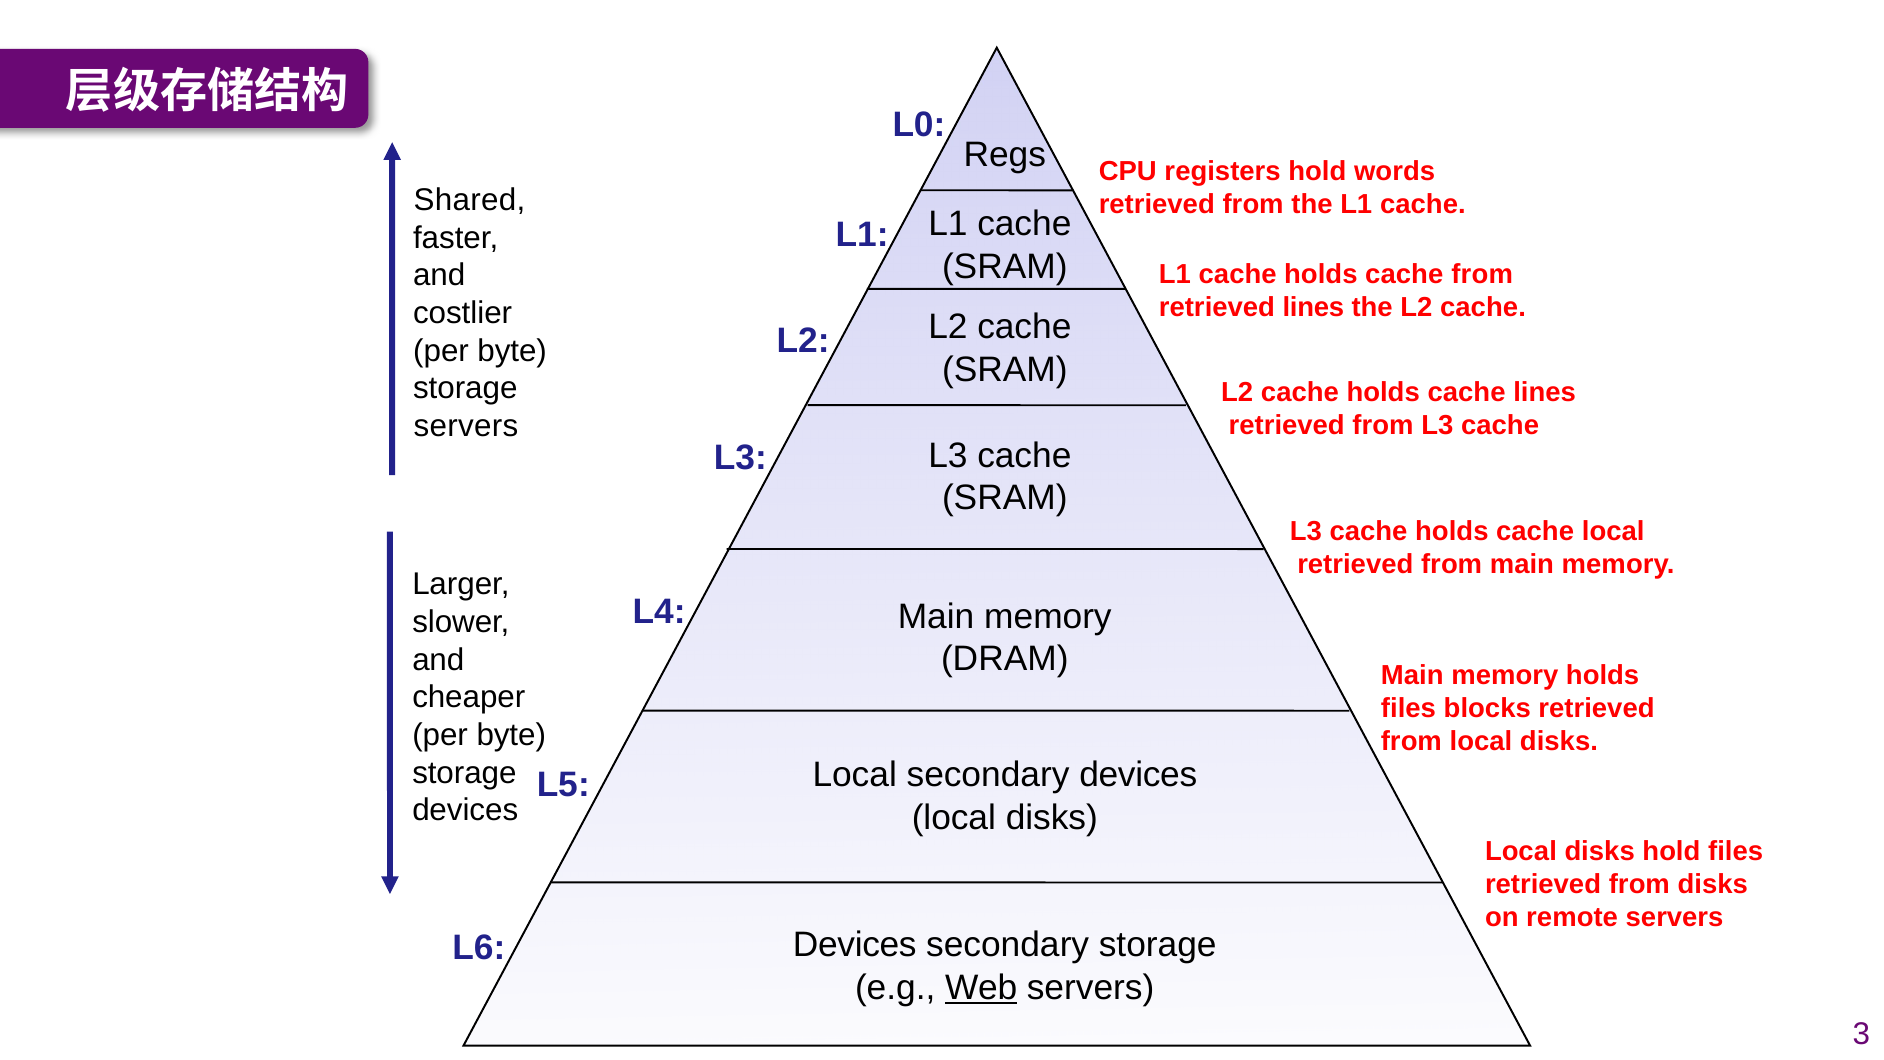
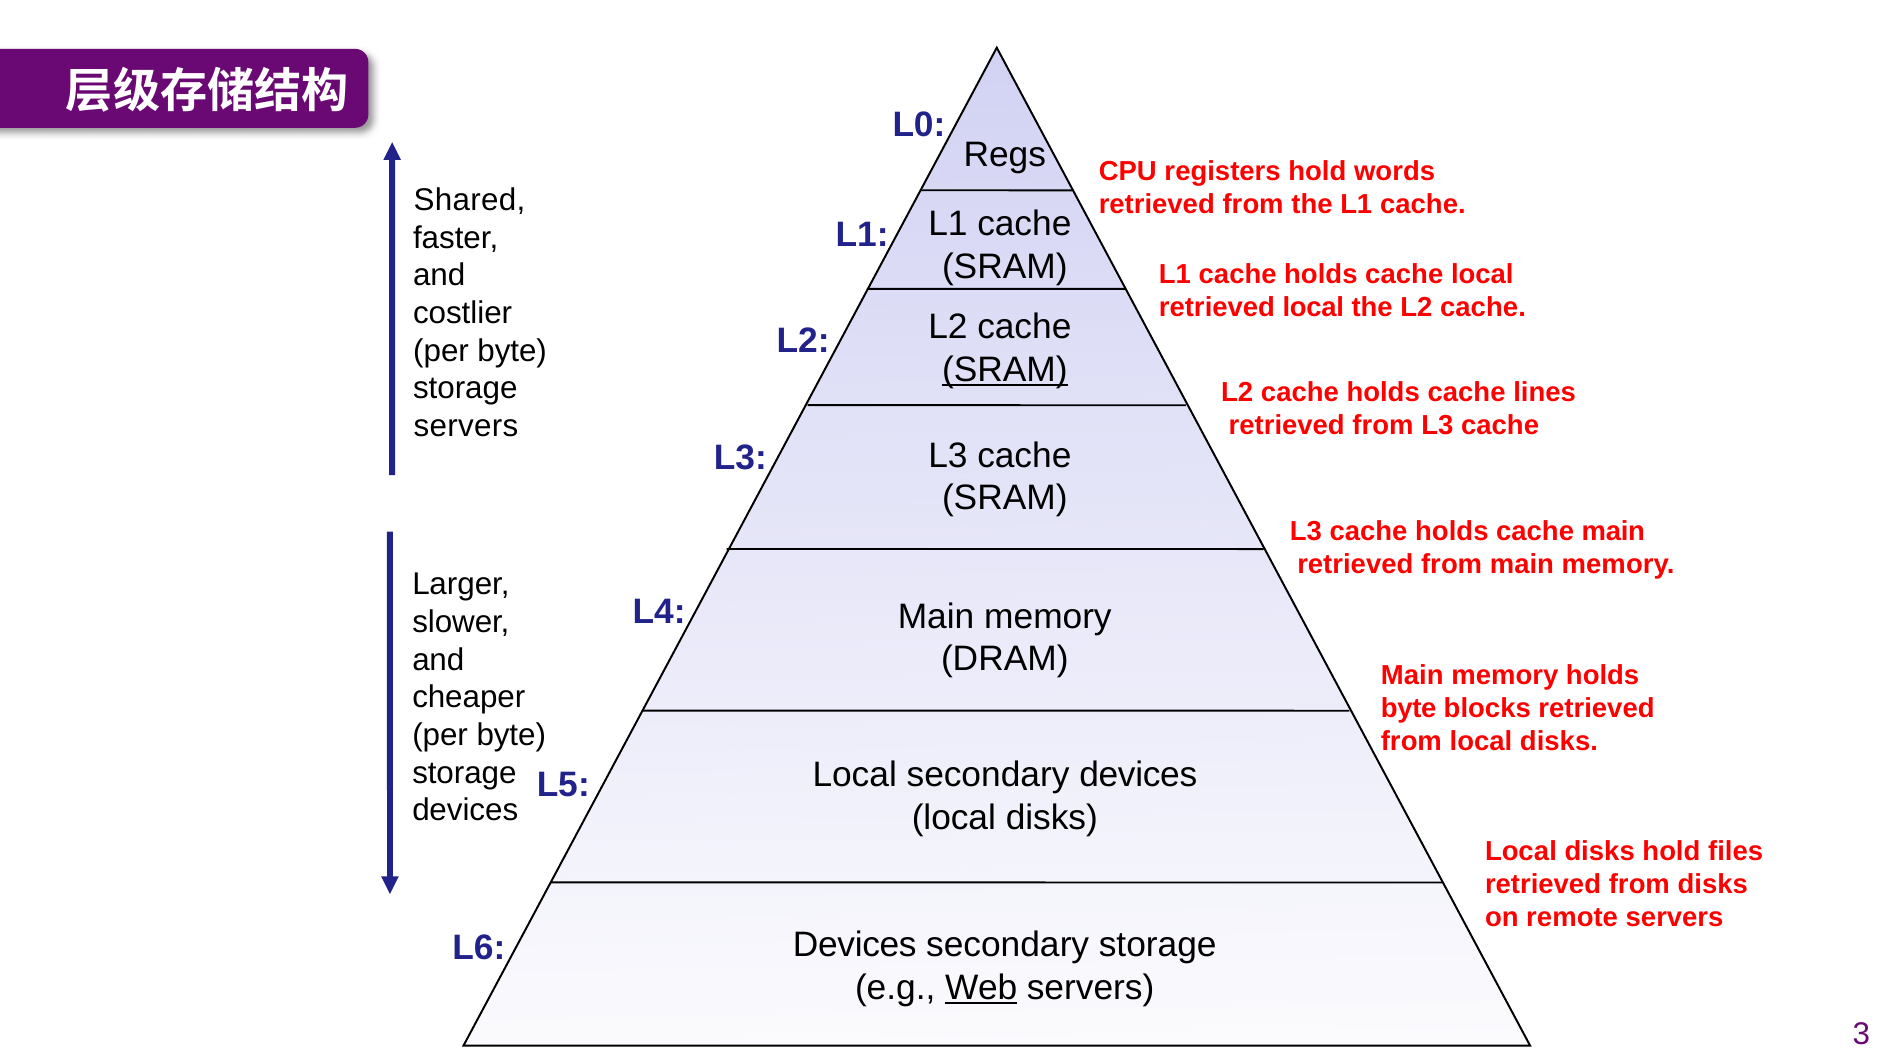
cache from: from -> local
retrieved lines: lines -> local
SRAM at (1005, 369) underline: none -> present
cache local: local -> main
files at (1408, 709): files -> byte
